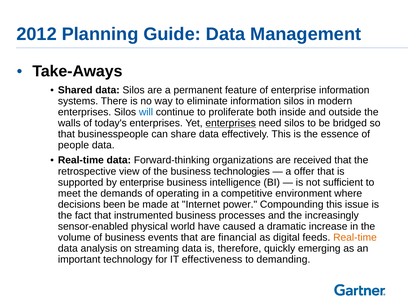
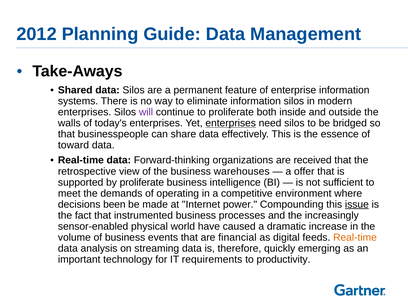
will colour: blue -> purple
people: people -> toward
technologies: technologies -> warehouses
by enterprise: enterprise -> proliferate
issue underline: none -> present
effectiveness: effectiveness -> requirements
demanding: demanding -> productivity
